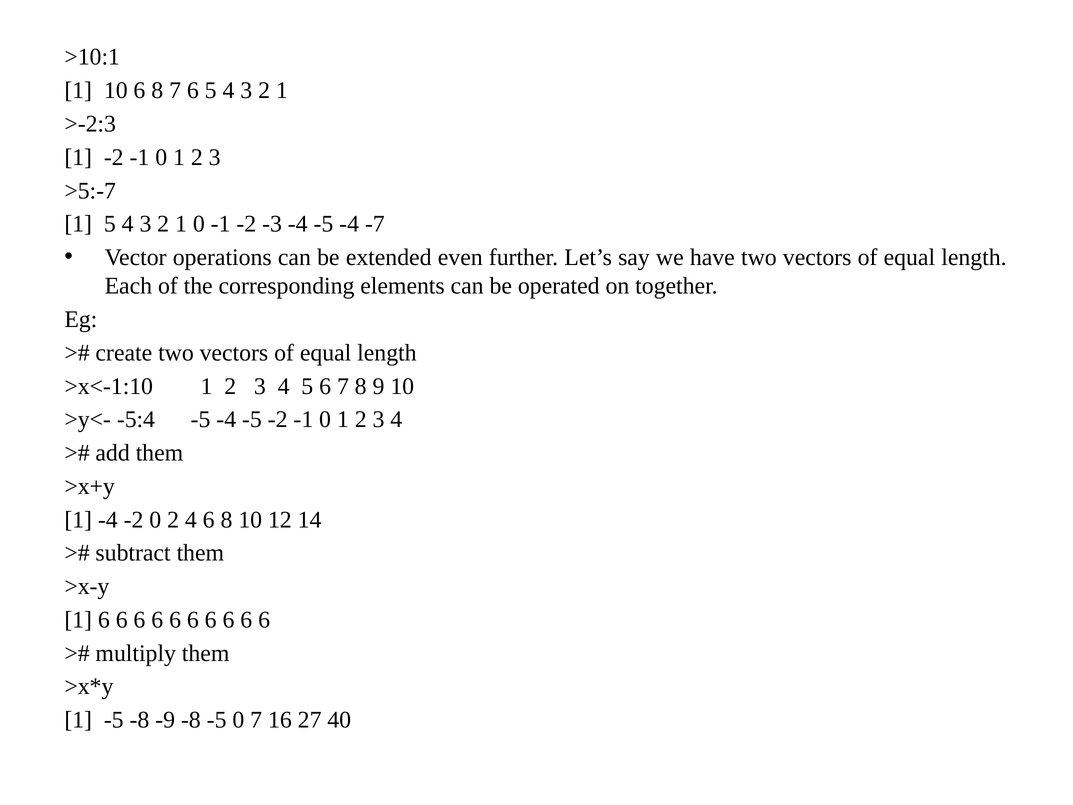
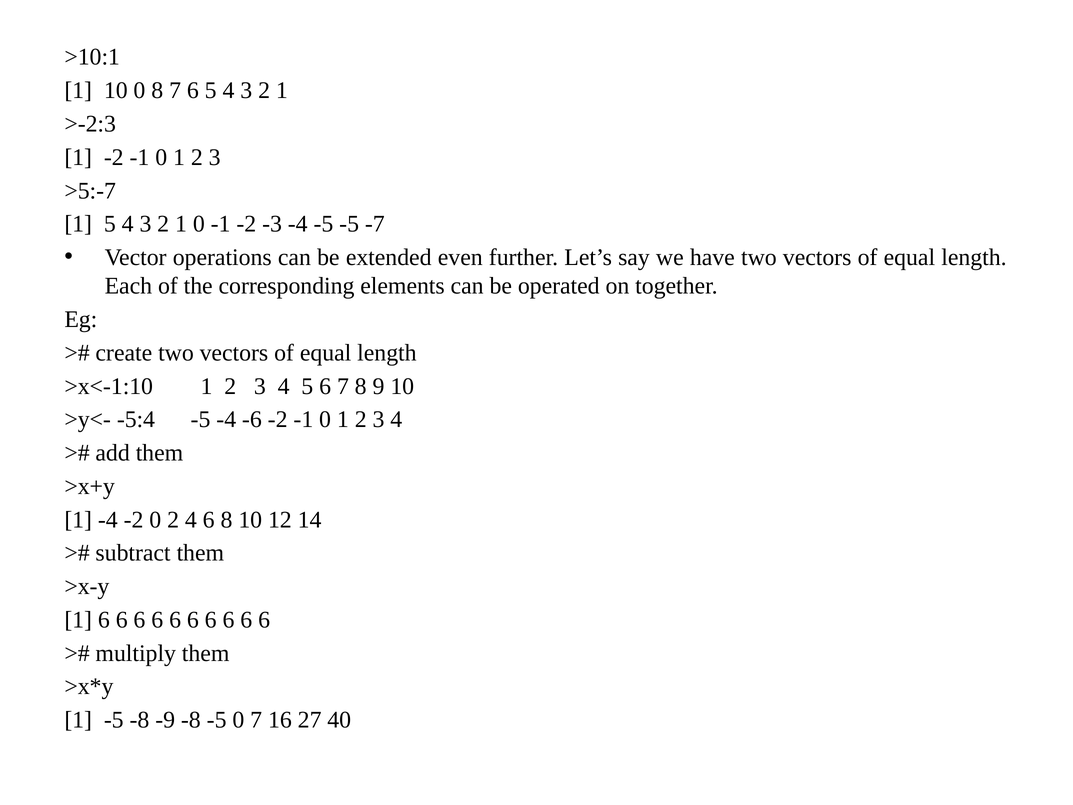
10 6: 6 -> 0
-4 -5 -4: -4 -> -5
-5 -4 -5: -5 -> -6
